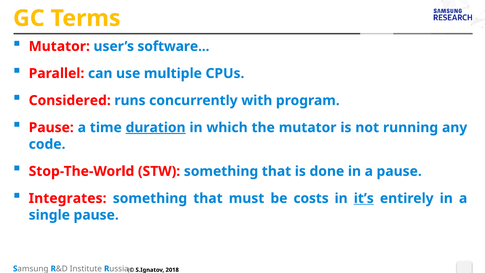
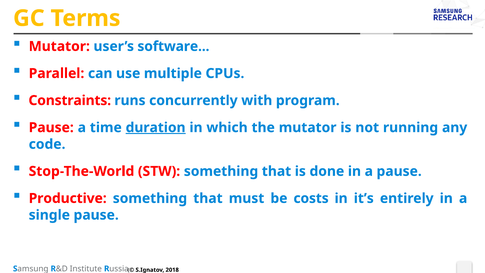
Considered: Considered -> Constraints
Integrates: Integrates -> Productive
it’s underline: present -> none
